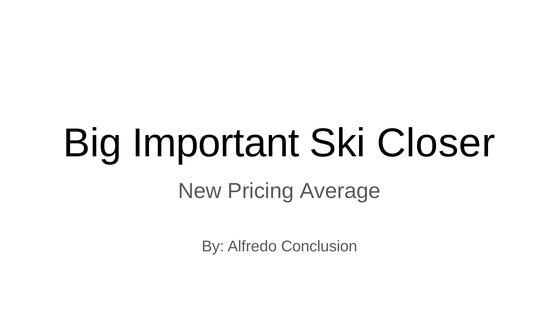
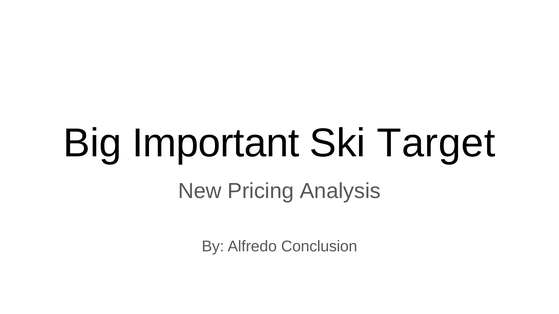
Closer: Closer -> Target
Average: Average -> Analysis
